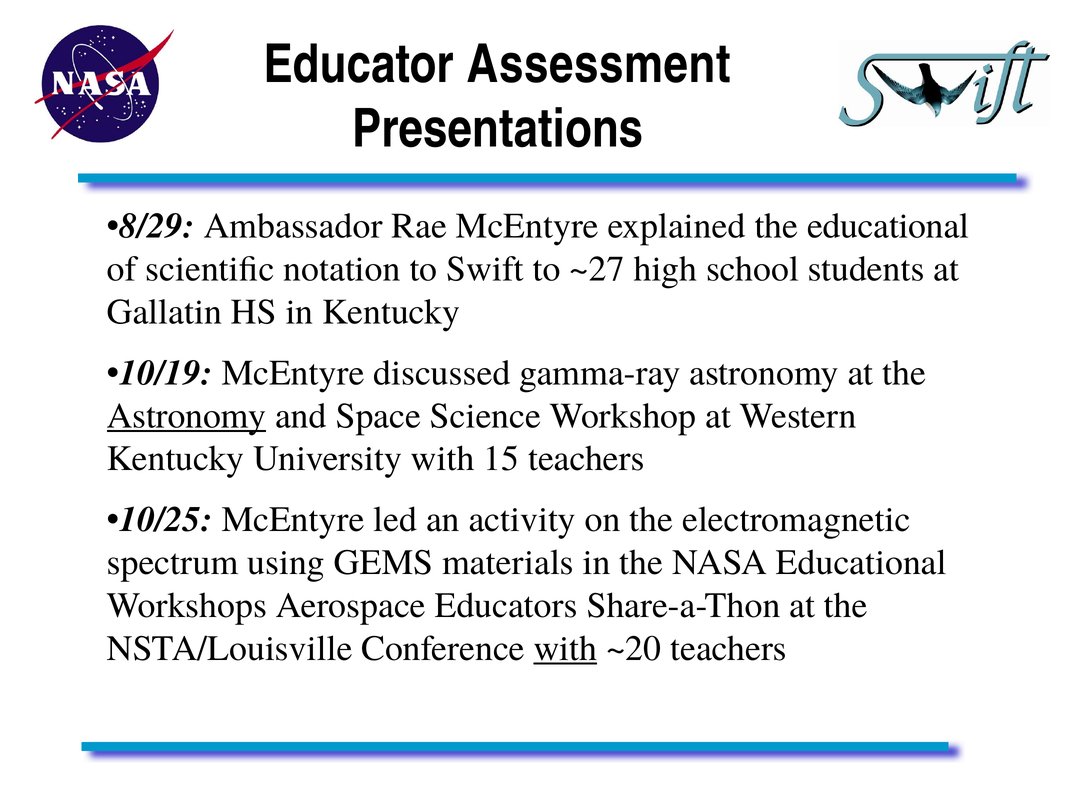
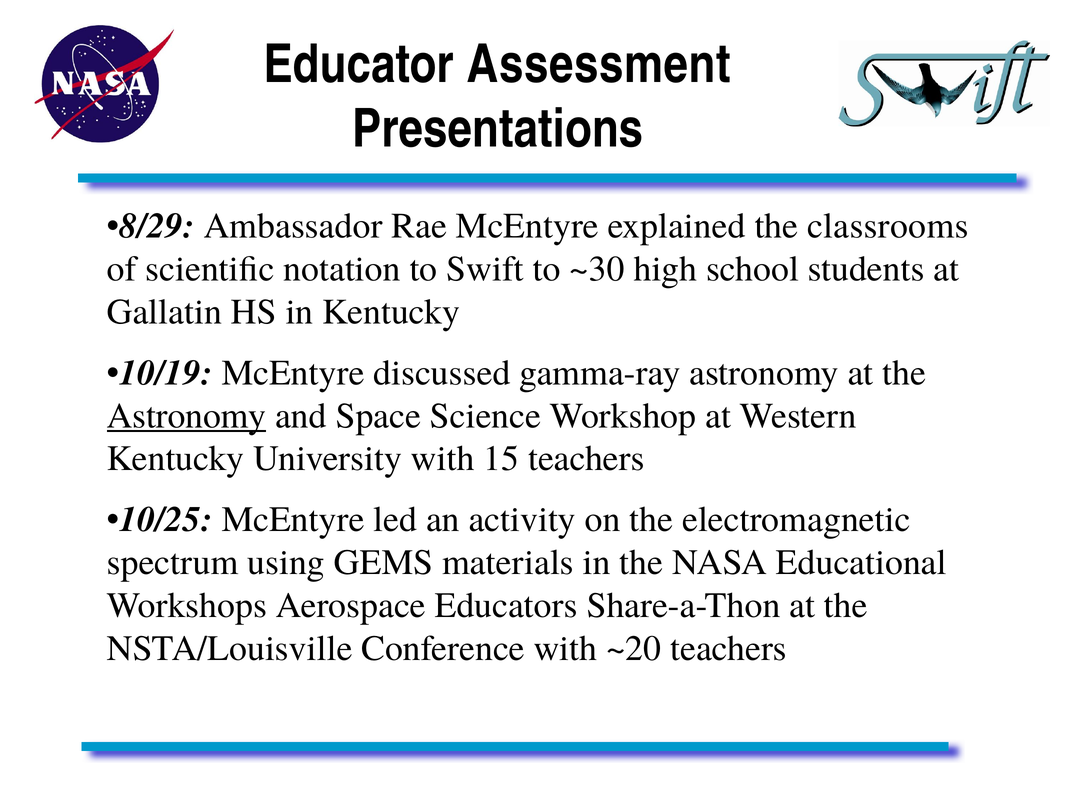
the educational: educational -> classrooms
~27: ~27 -> ~30
with at (565, 648) underline: present -> none
